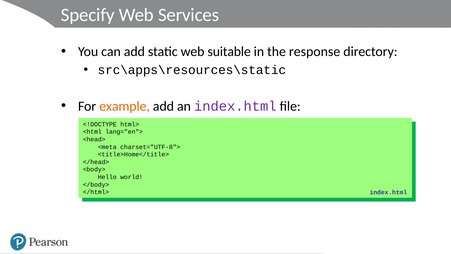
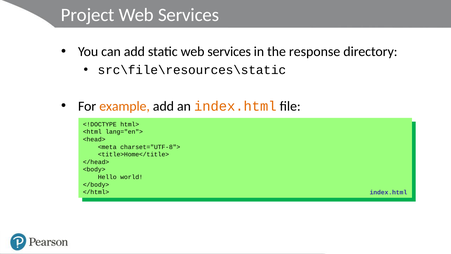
Specify: Specify -> Project
static web suitable: suitable -> services
src\apps\resources\static: src\apps\resources\static -> src\file\resources\static
index.html at (235, 106) colour: purple -> orange
